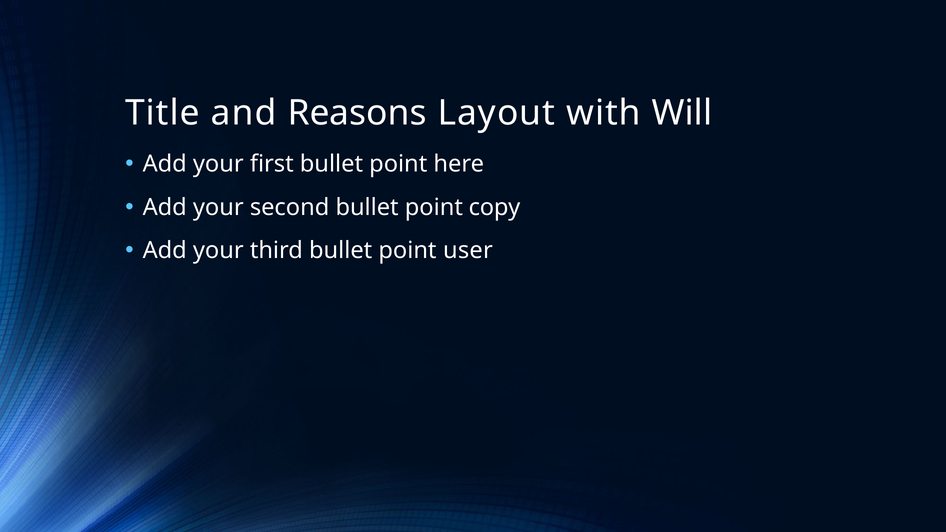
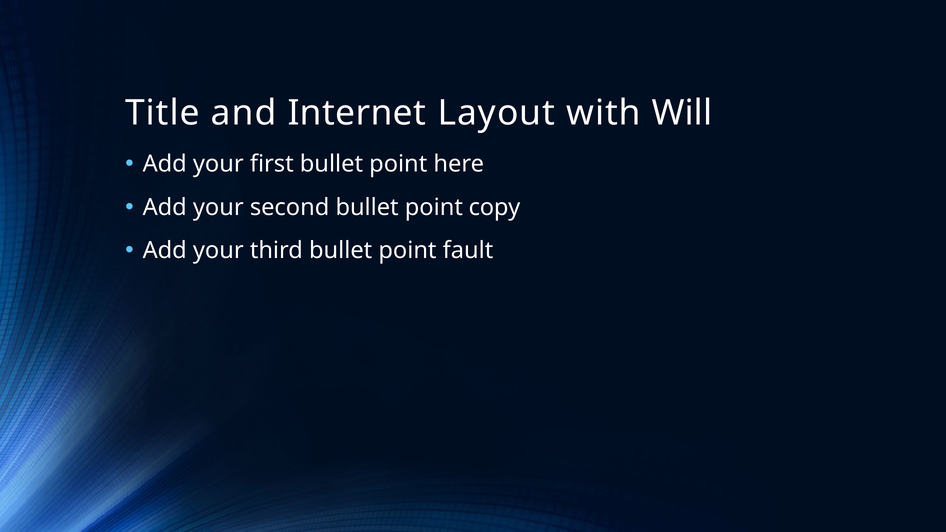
Reasons: Reasons -> Internet
user: user -> fault
